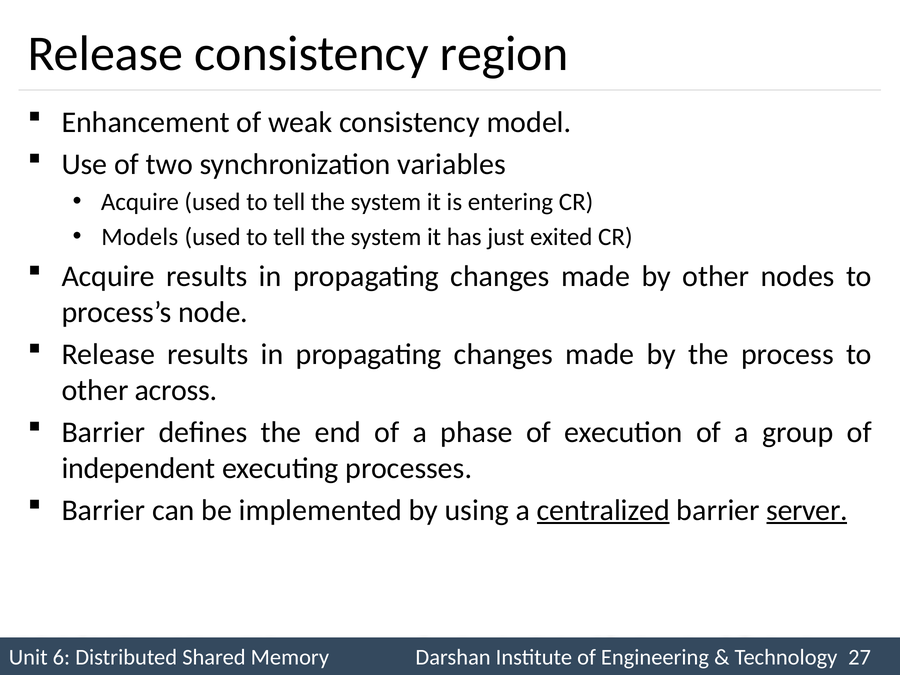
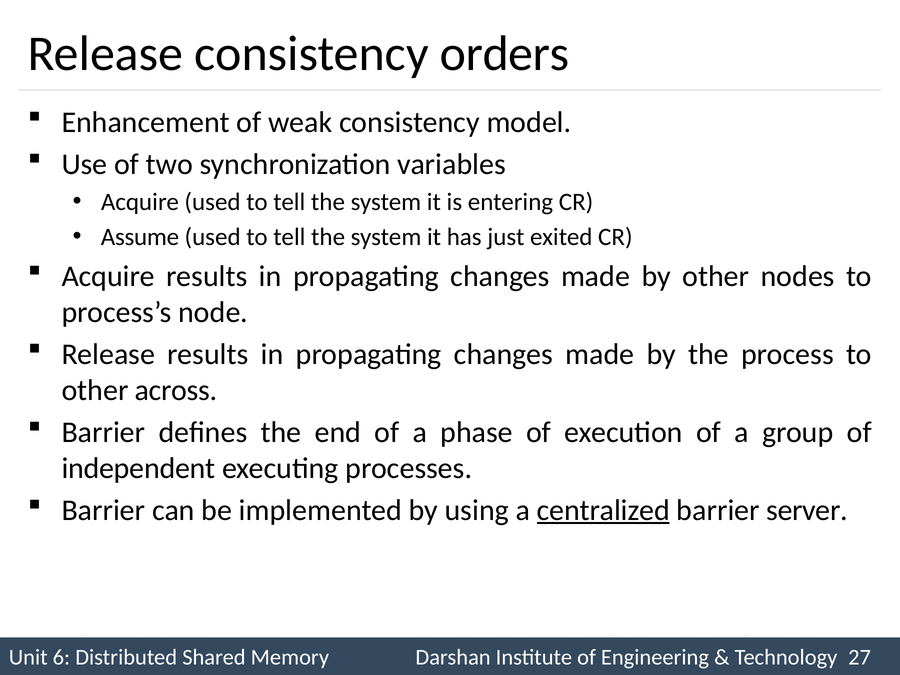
region: region -> orders
Models: Models -> Assume
server underline: present -> none
